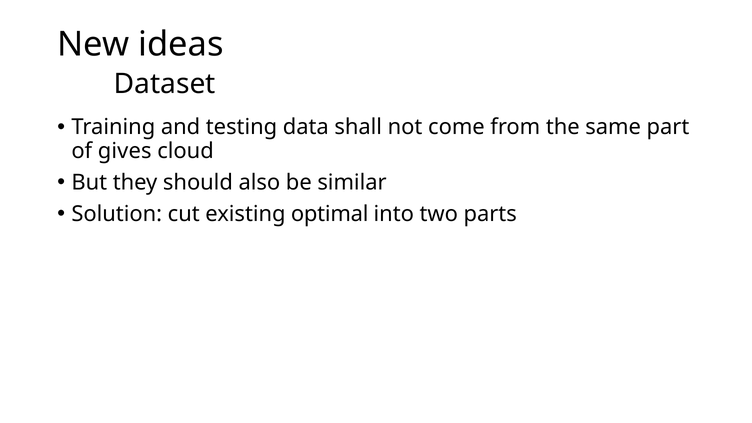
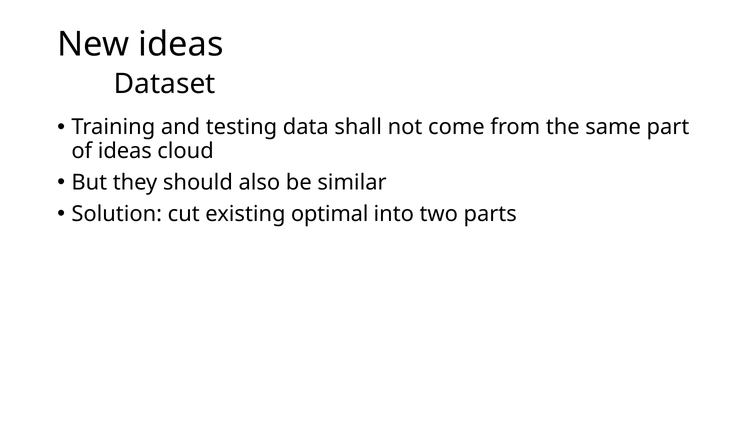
of gives: gives -> ideas
